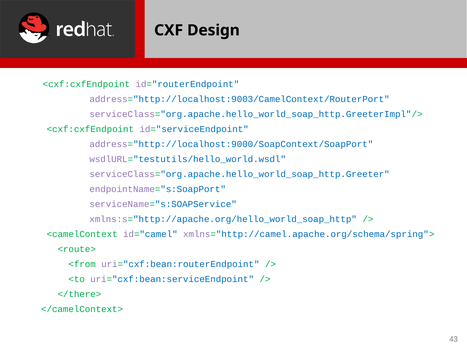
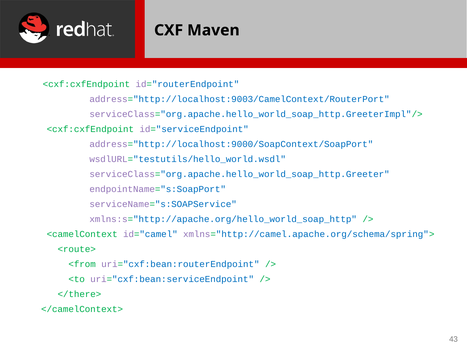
Design: Design -> Maven
